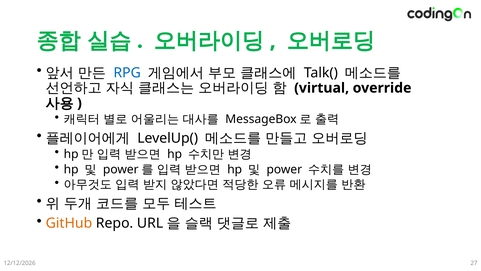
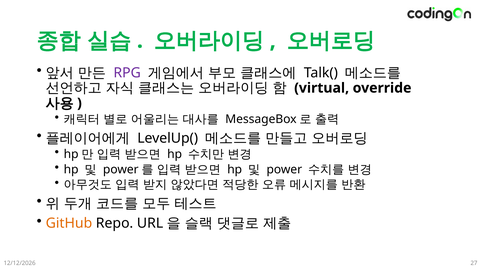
RPG colour: blue -> purple
